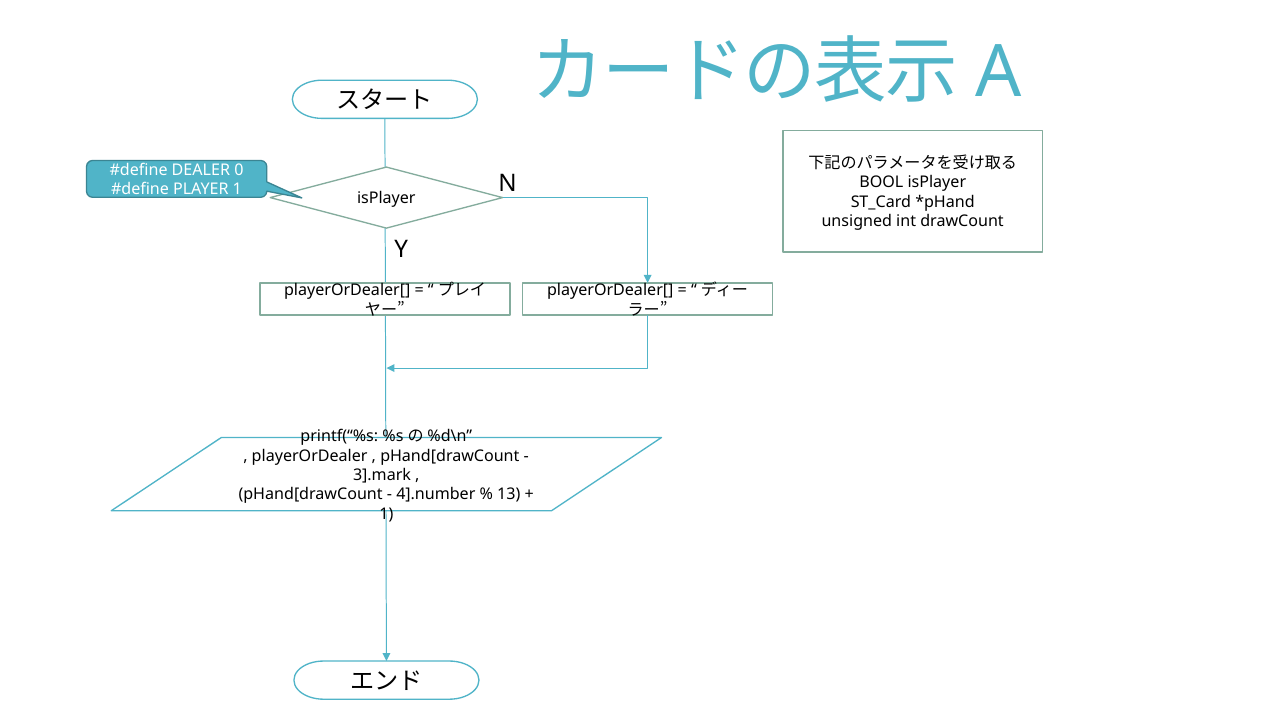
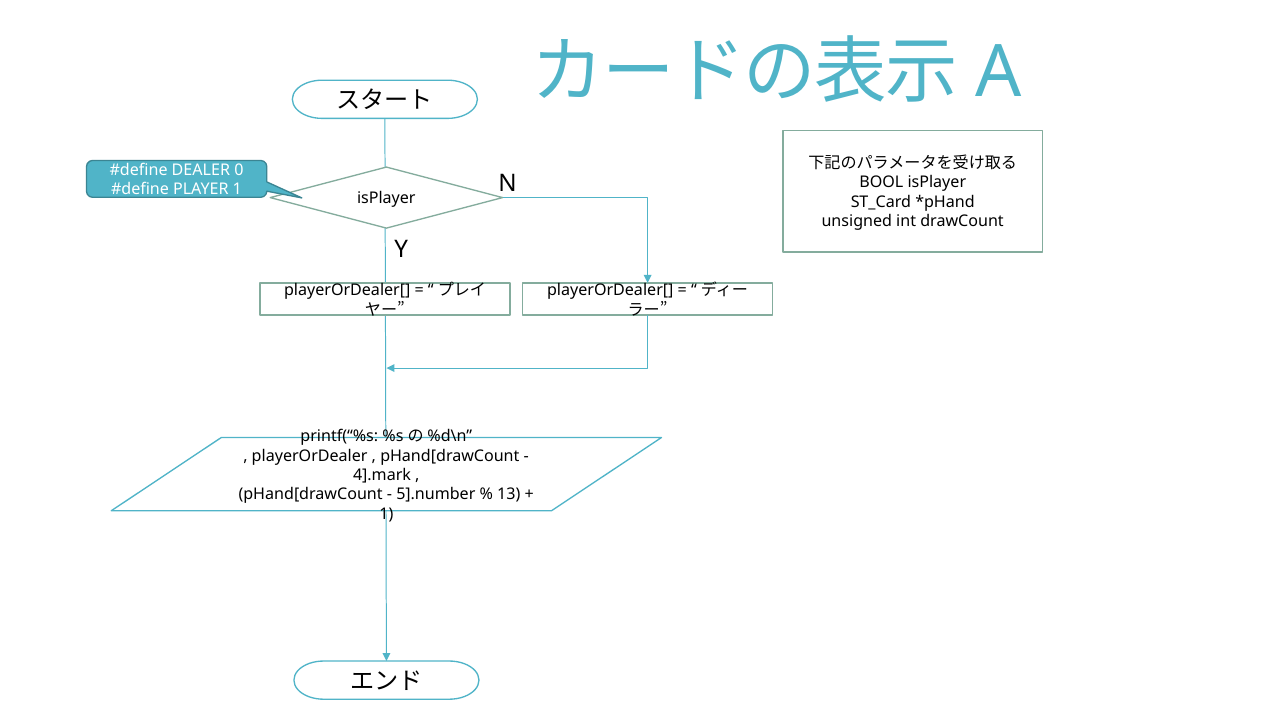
3].mark: 3].mark -> 4].mark
4].number: 4].number -> 5].number
